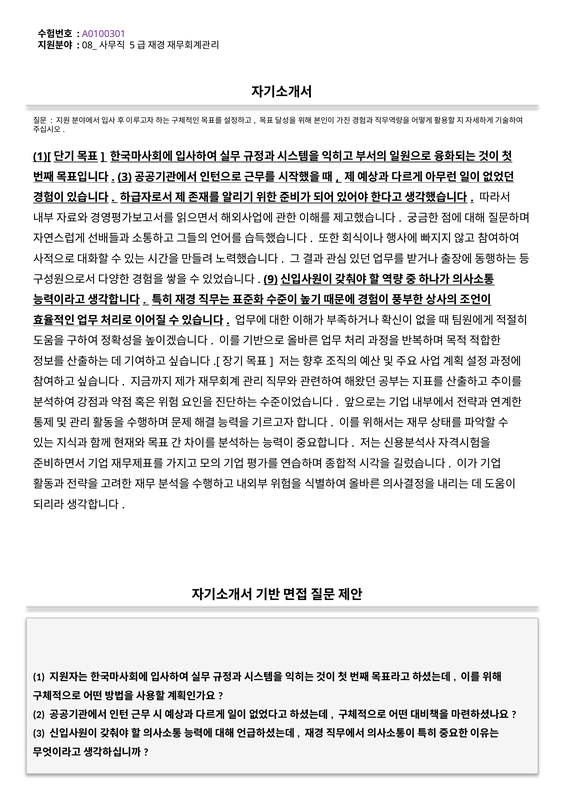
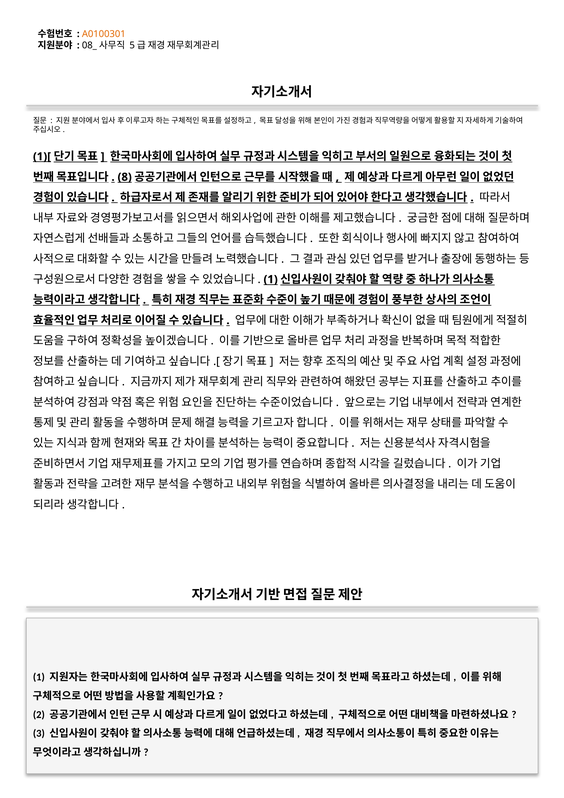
A0100301 colour: purple -> orange
3 at (125, 177): 3 -> 8
9 at (271, 279): 9 -> 1
